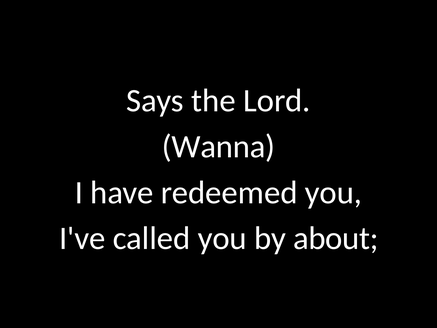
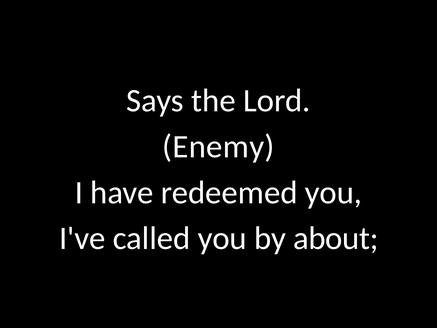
Wanna: Wanna -> Enemy
